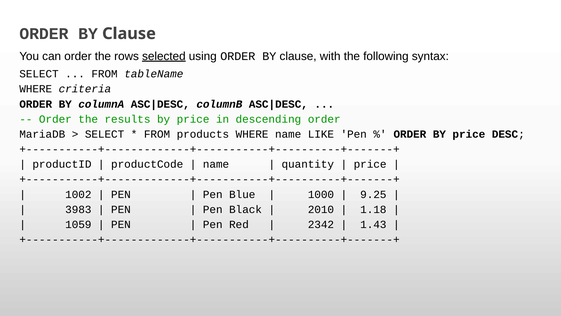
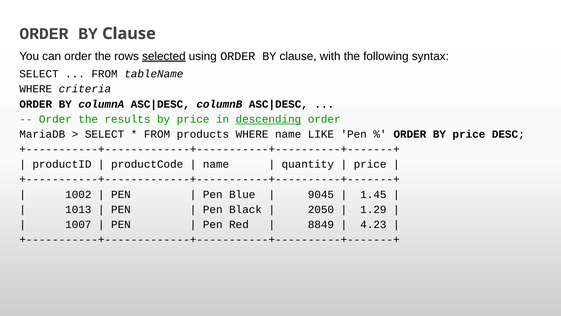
descending underline: none -> present
1000: 1000 -> 9045
9.25: 9.25 -> 1.45
3983: 3983 -> 1013
2010: 2010 -> 2050
1.18: 1.18 -> 1.29
1059: 1059 -> 1007
2342: 2342 -> 8849
1.43: 1.43 -> 4.23
